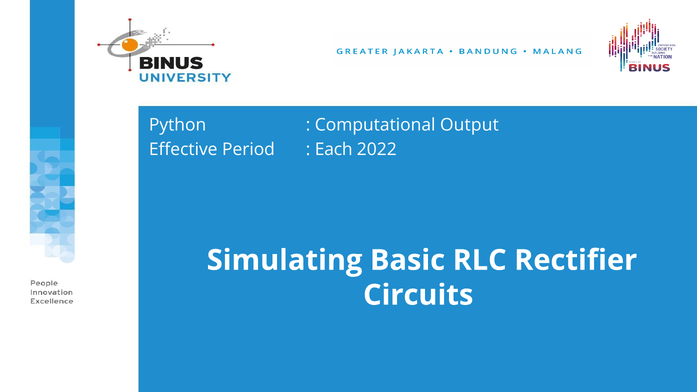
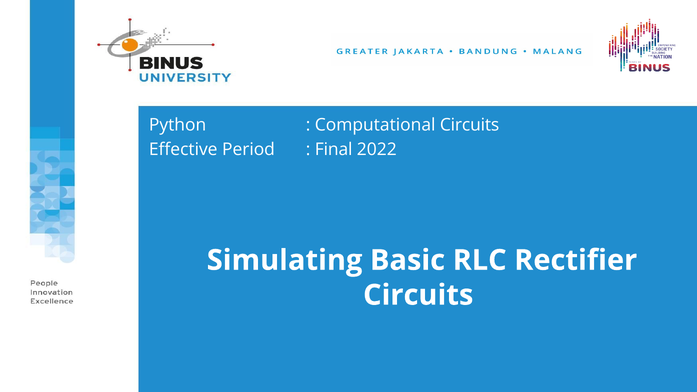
Computational Output: Output -> Circuits
Each: Each -> Final
